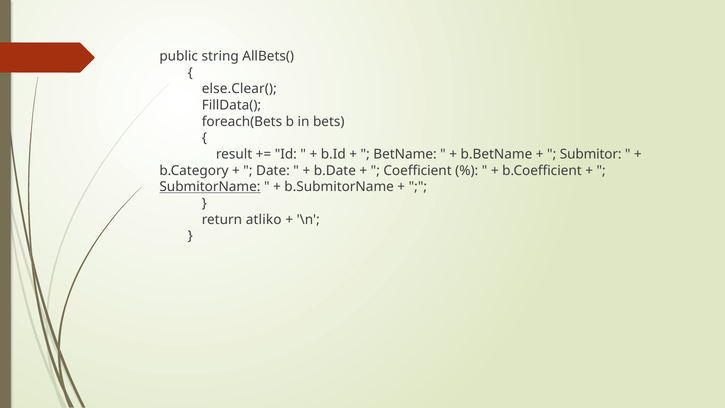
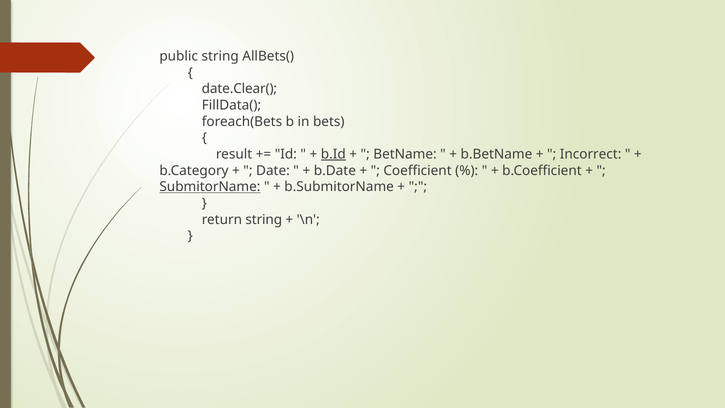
else.Clear(: else.Clear( -> date.Clear(
b.Id underline: none -> present
Submitor: Submitor -> Incorrect
return atliko: atliko -> string
